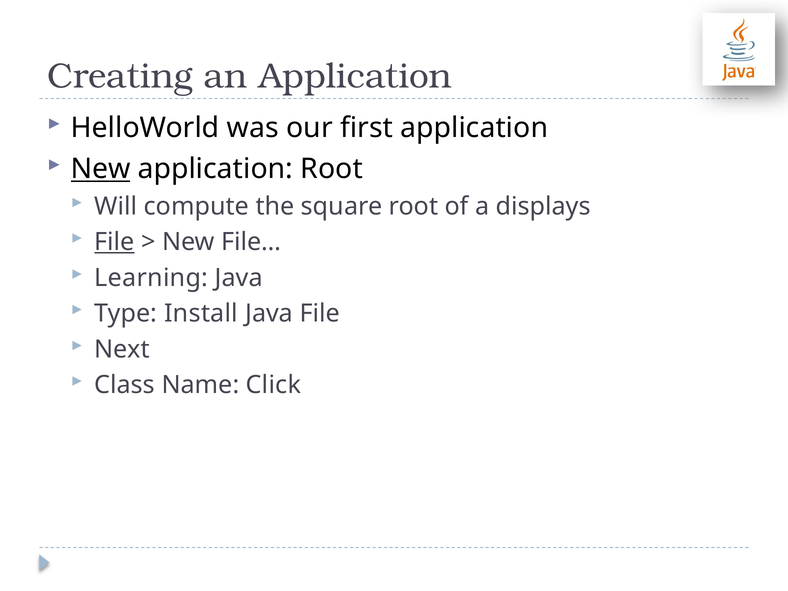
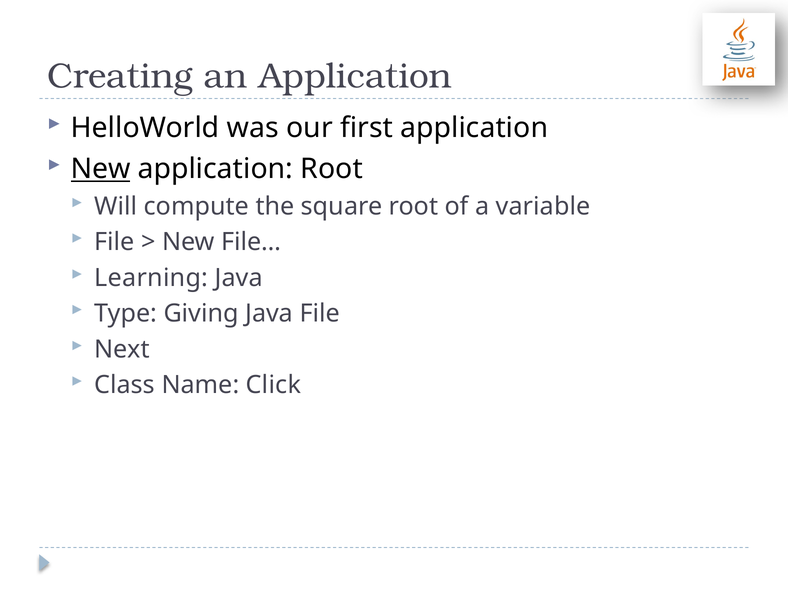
displays: displays -> variable
File at (115, 242) underline: present -> none
Install: Install -> Giving
